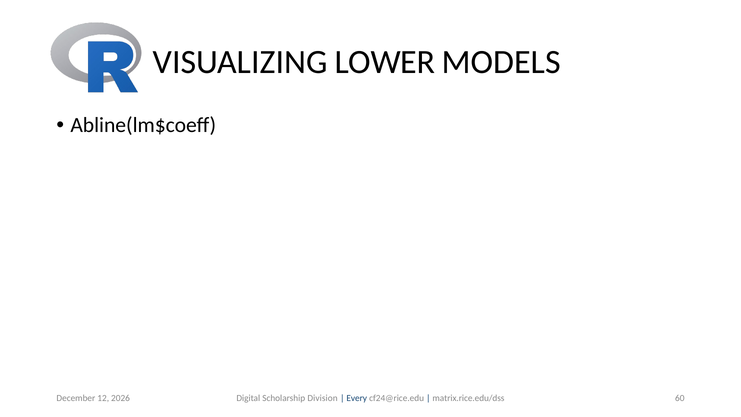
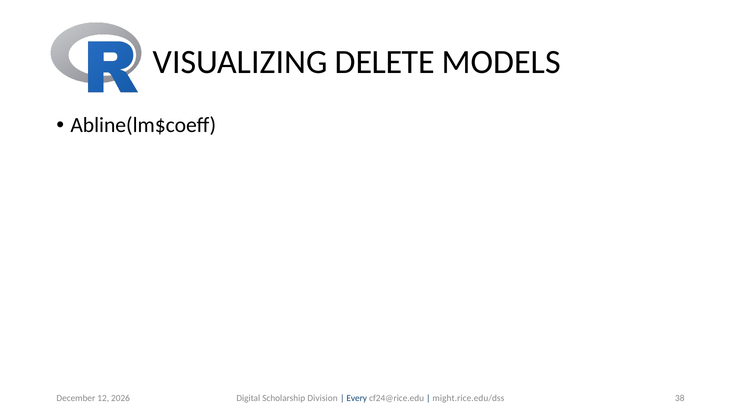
LOWER: LOWER -> DELETE
60: 60 -> 38
matrix.rice.edu/dss: matrix.rice.edu/dss -> might.rice.edu/dss
